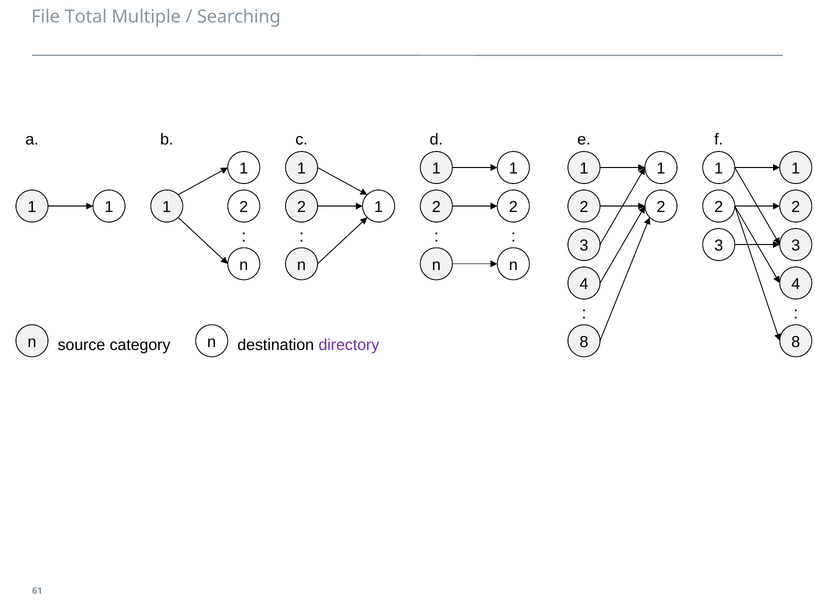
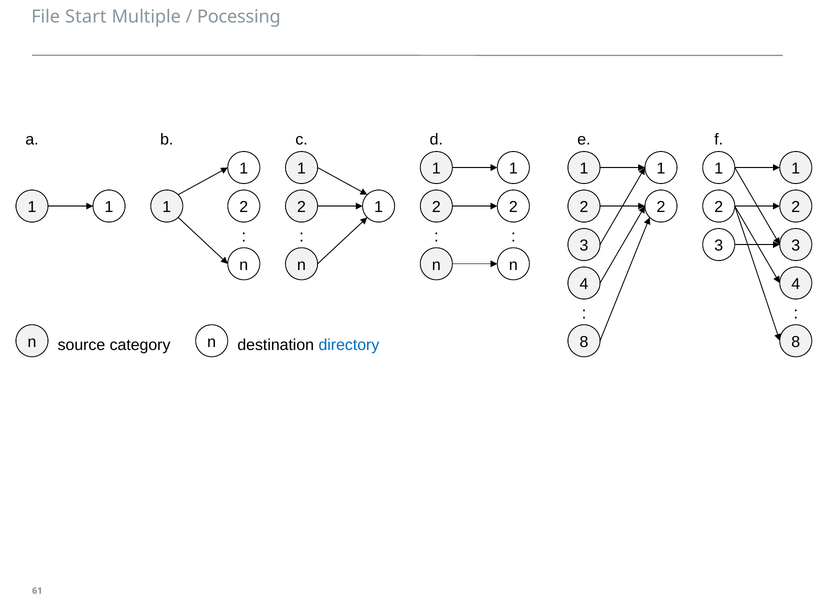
Total: Total -> Start
Searching: Searching -> Pocessing
directory colour: purple -> blue
